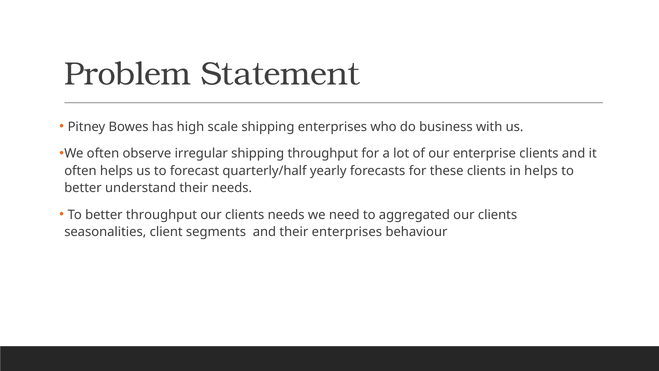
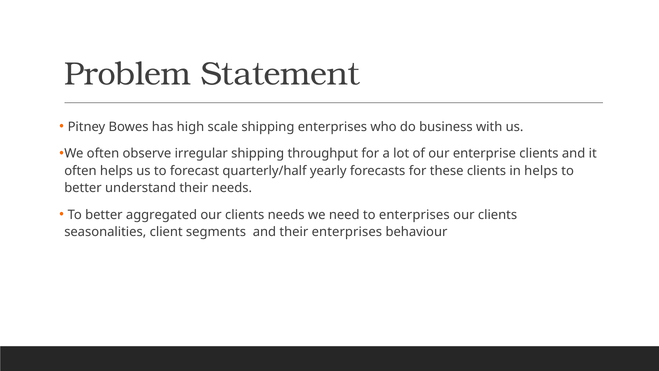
better throughput: throughput -> aggregated
to aggregated: aggregated -> enterprises
